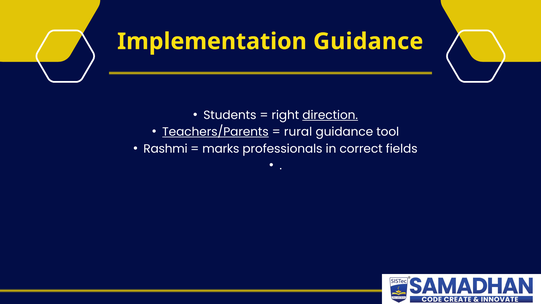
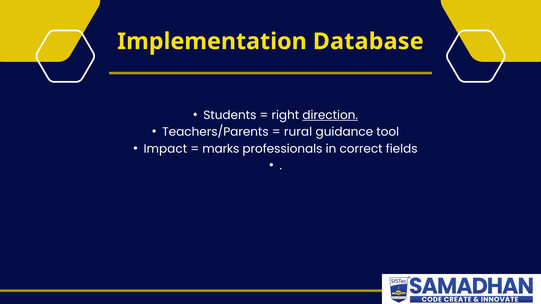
Implementation Guidance: Guidance -> Database
Teachers/Parents underline: present -> none
Rashmi: Rashmi -> Impact
